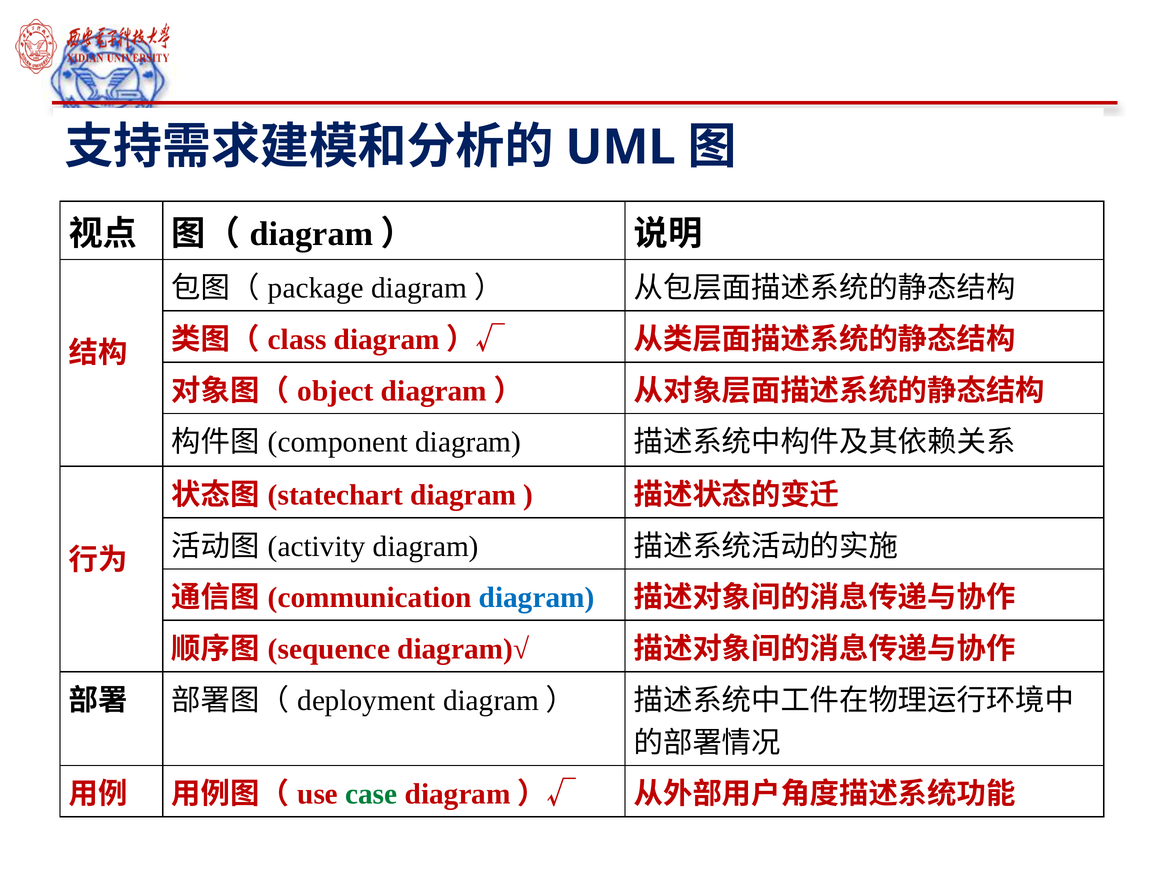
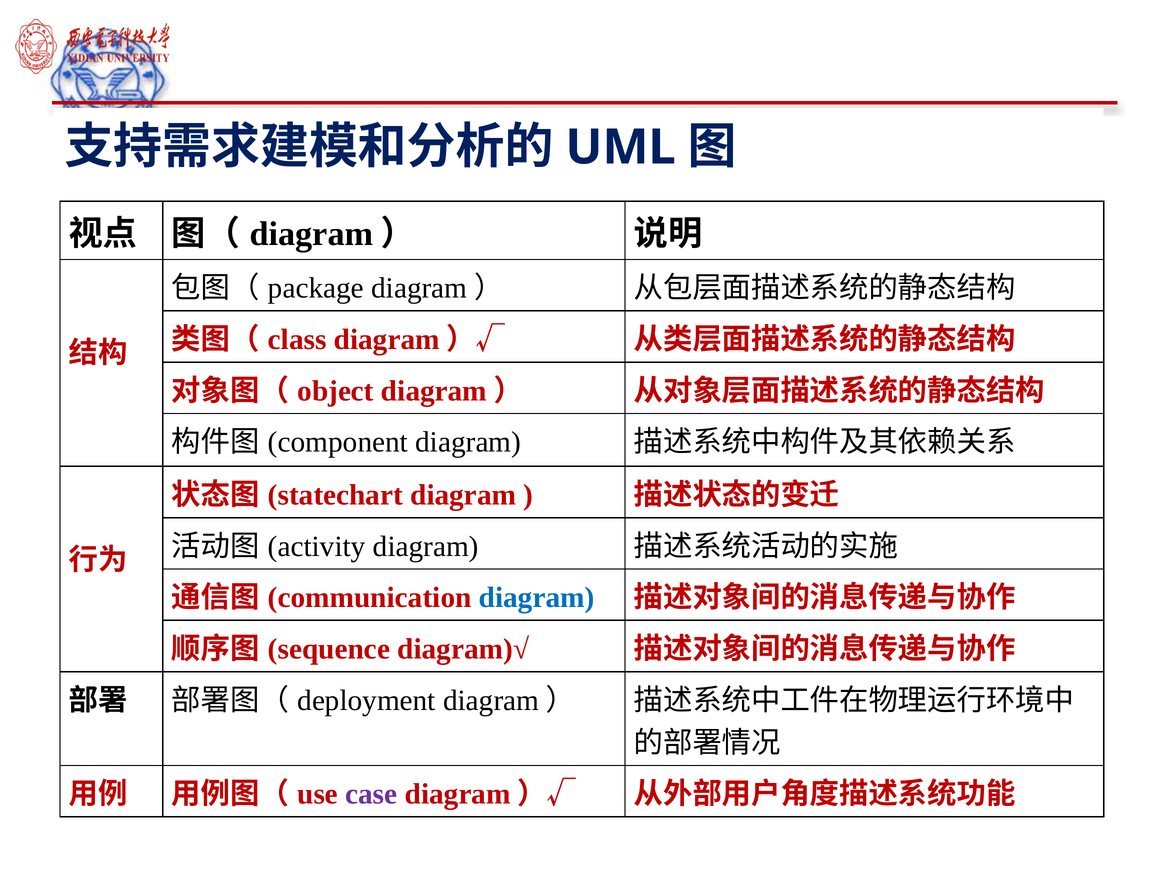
case colour: green -> purple
